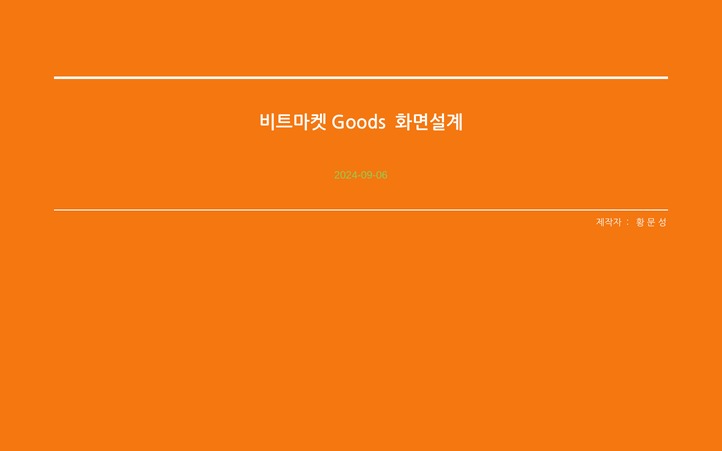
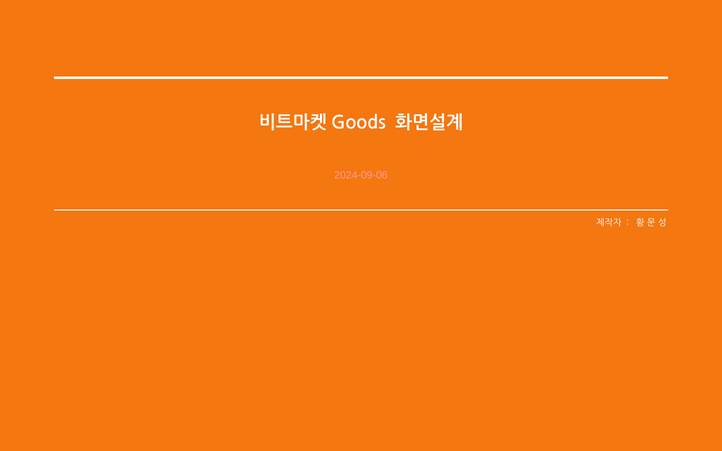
2024-09-06 colour: light green -> pink
